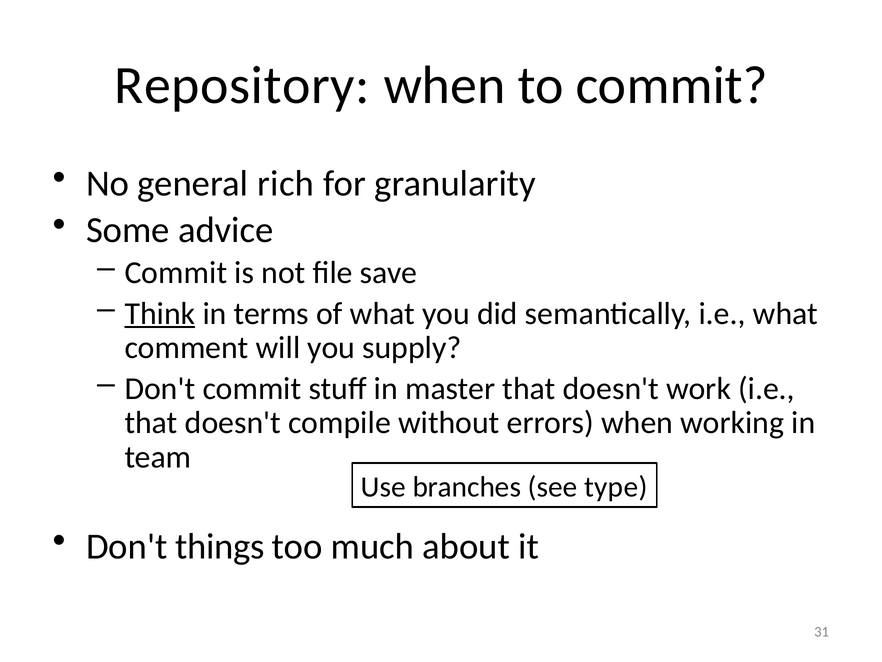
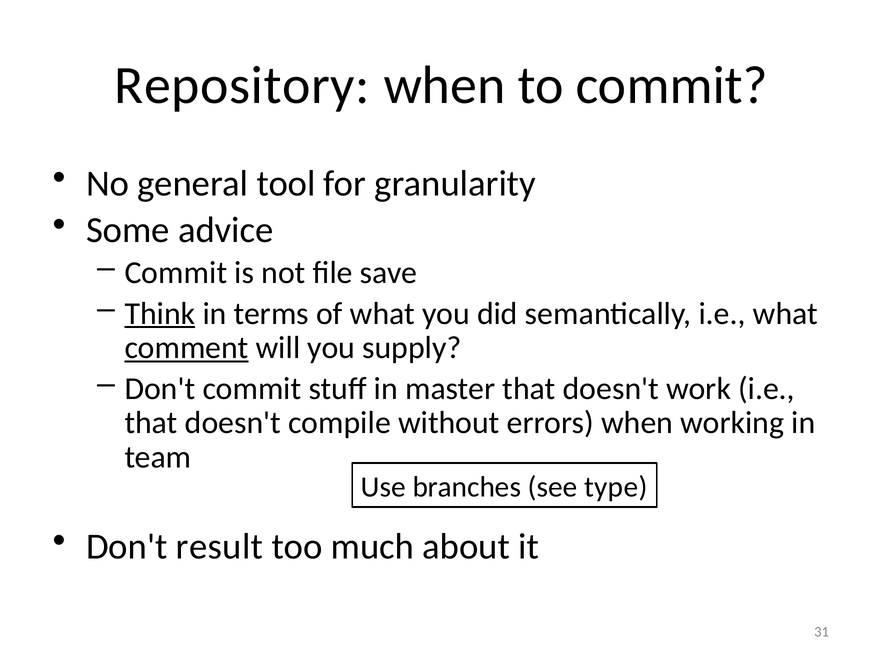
rich: rich -> tool
comment underline: none -> present
things: things -> result
